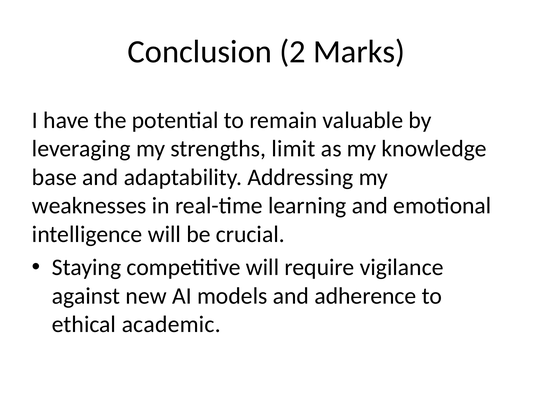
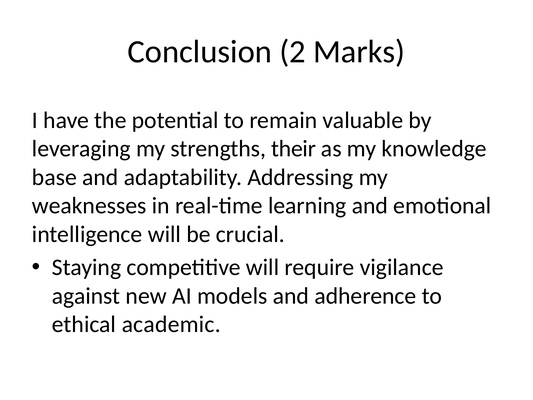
limit: limit -> their
